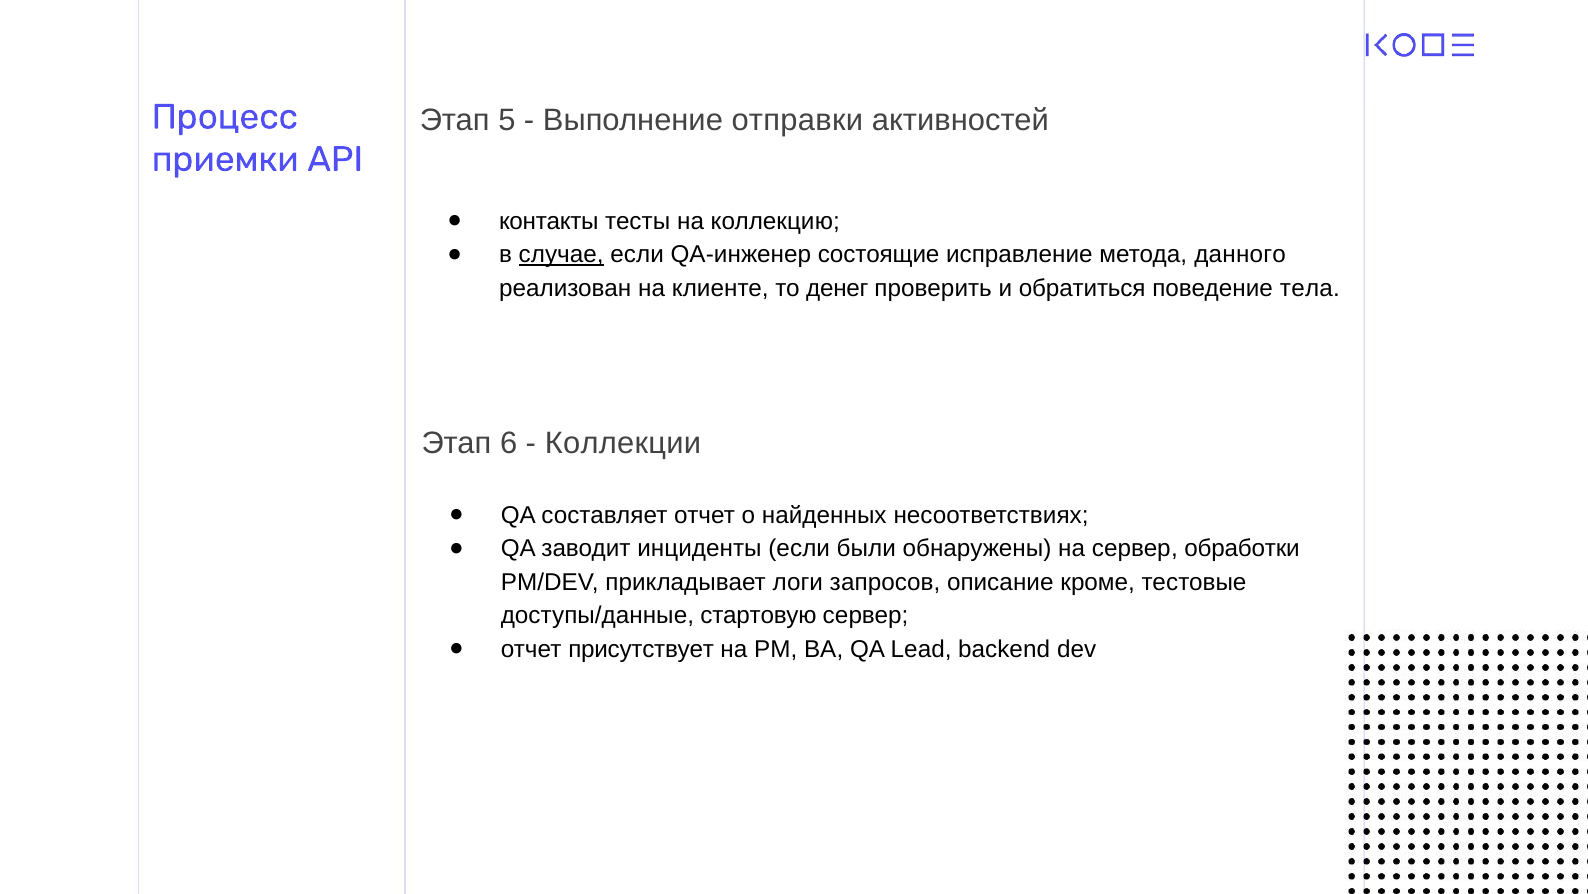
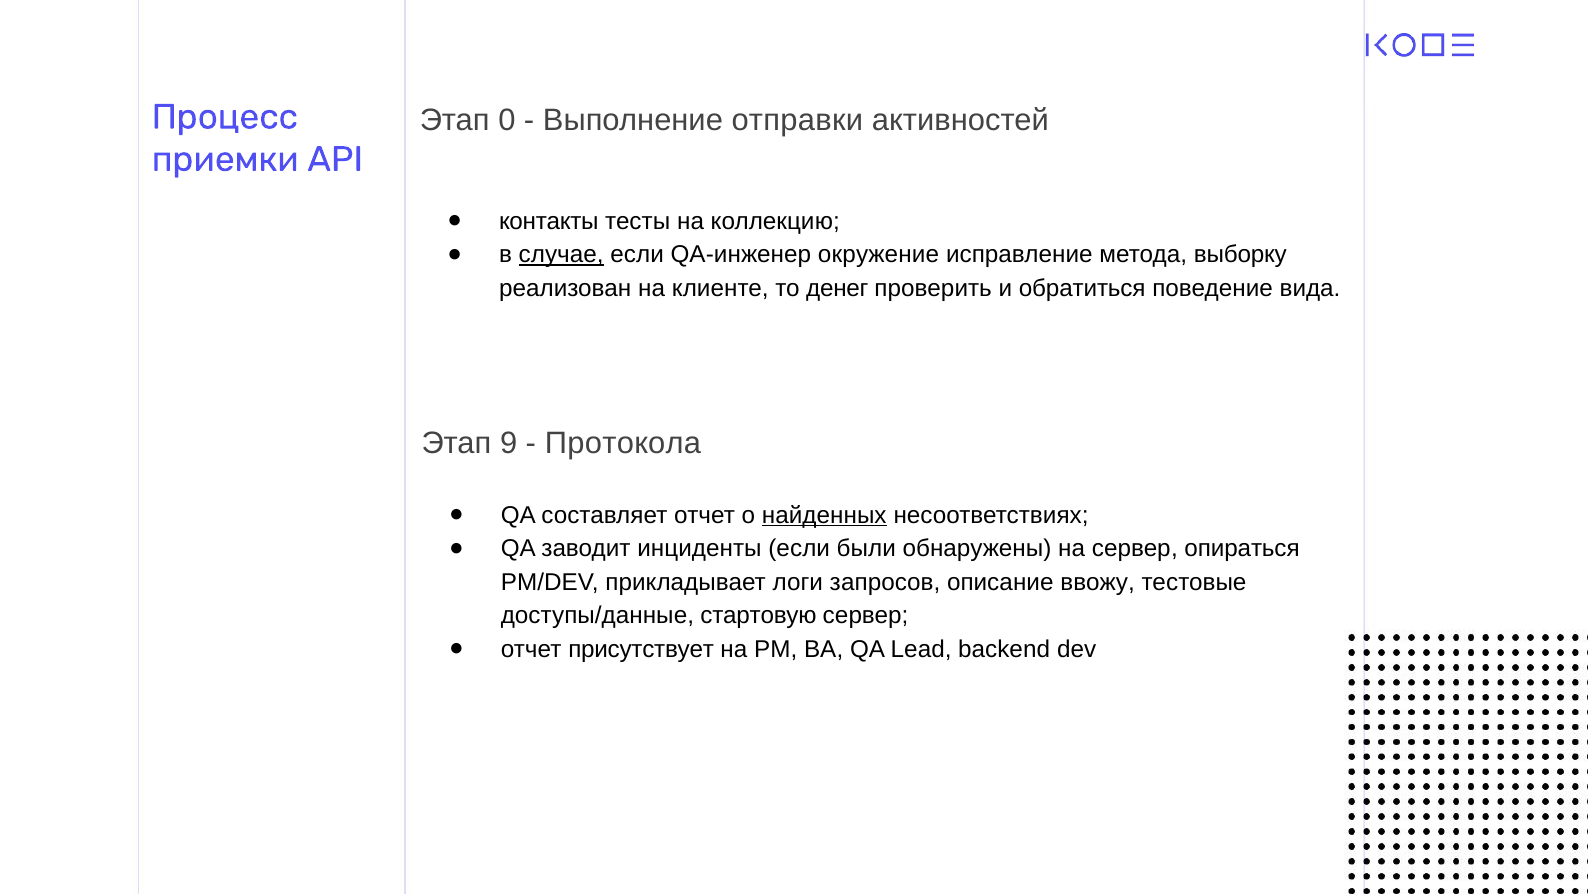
5: 5 -> 0
состоящие: состоящие -> окружение
данного: данного -> выборку
тела: тела -> вида
6: 6 -> 9
Коллекции: Коллекции -> Протокола
найденных underline: none -> present
обработки: обработки -> опираться
кроме: кроме -> ввожу
